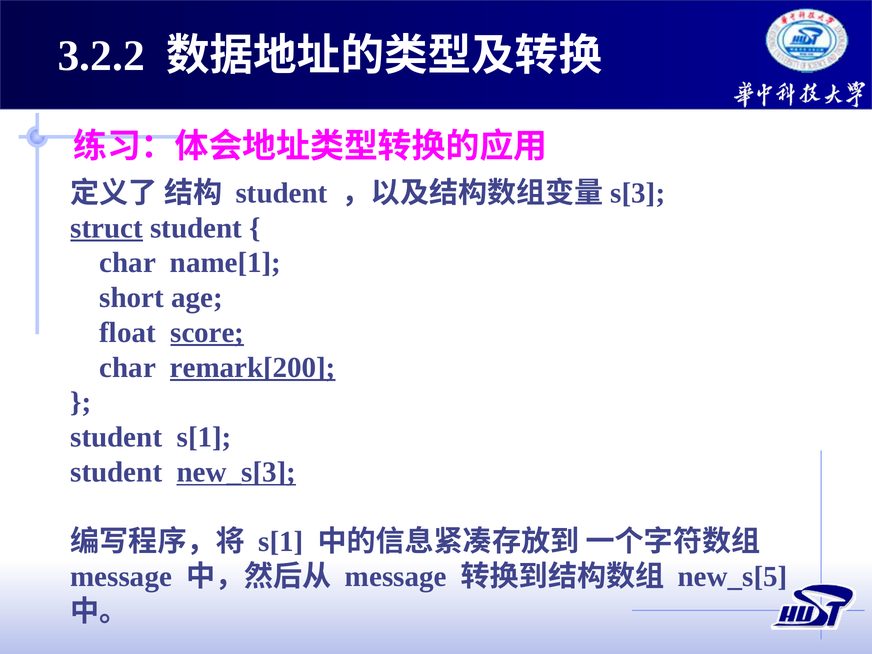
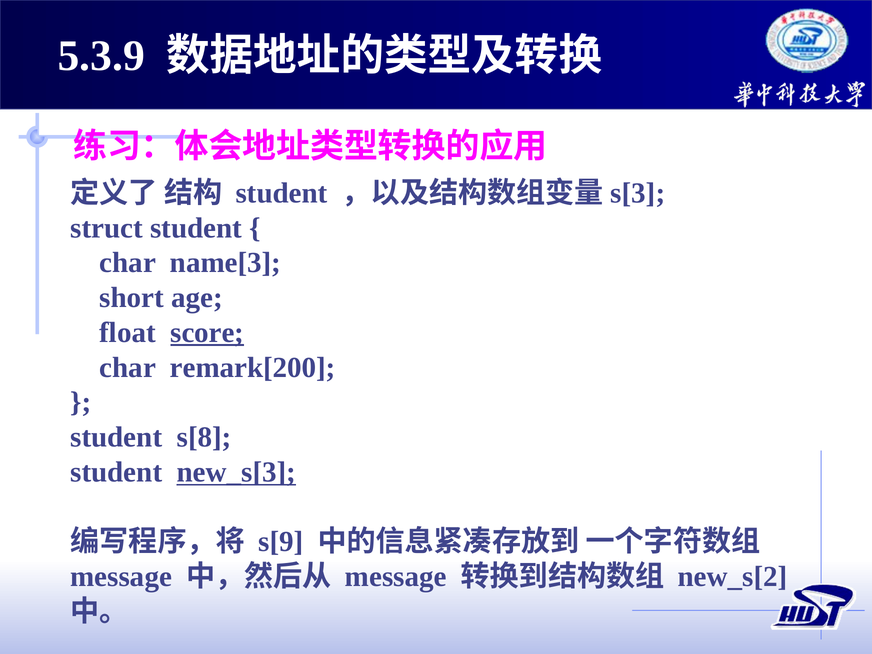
3.2.2: 3.2.2 -> 5.3.9
struct underline: present -> none
name[1: name[1 -> name[3
remark[200 underline: present -> none
student s[1: s[1 -> s[8
s[1 at (281, 542): s[1 -> s[9
new_s[5: new_s[5 -> new_s[2
